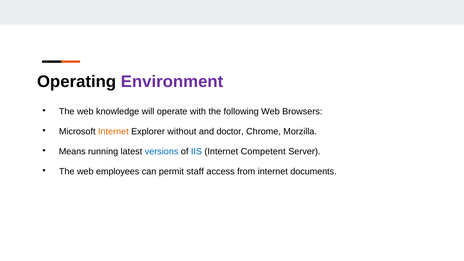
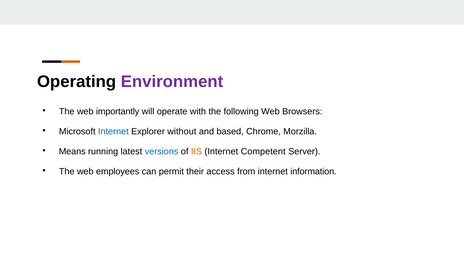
knowledge: knowledge -> importantly
Internet at (113, 132) colour: orange -> blue
doctor: doctor -> based
IIS colour: blue -> orange
staff: staff -> their
documents: documents -> information
